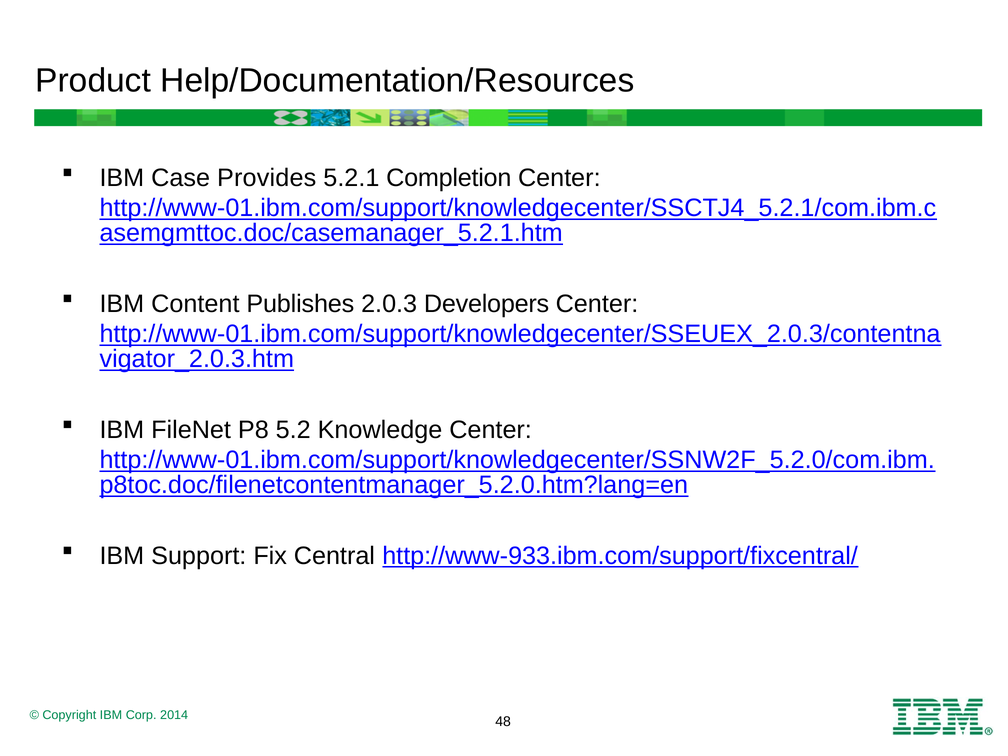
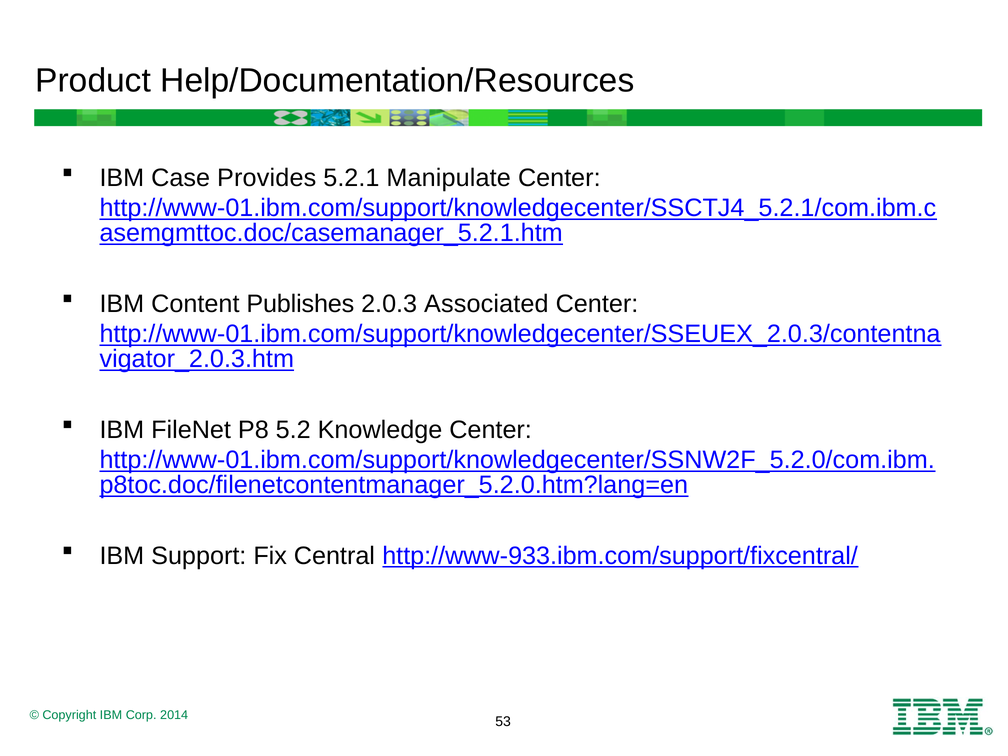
Completion: Completion -> Manipulate
Developers: Developers -> Associated
48: 48 -> 53
